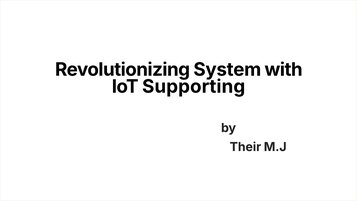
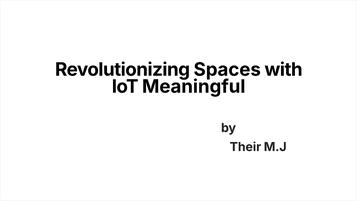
System: System -> Spaces
Supporting: Supporting -> Meaningful
